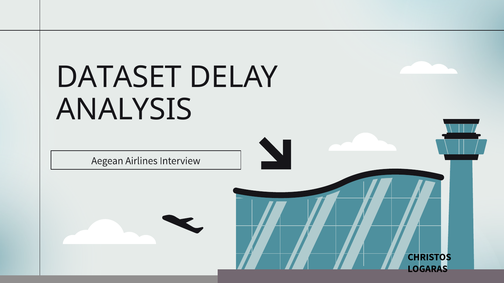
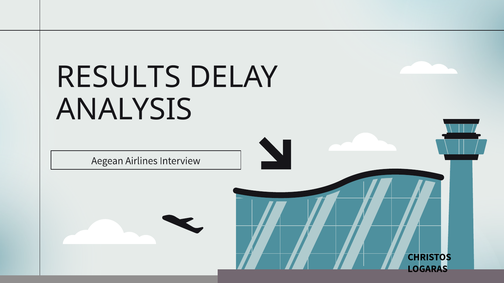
DATASET: DATASET -> RESULTS
